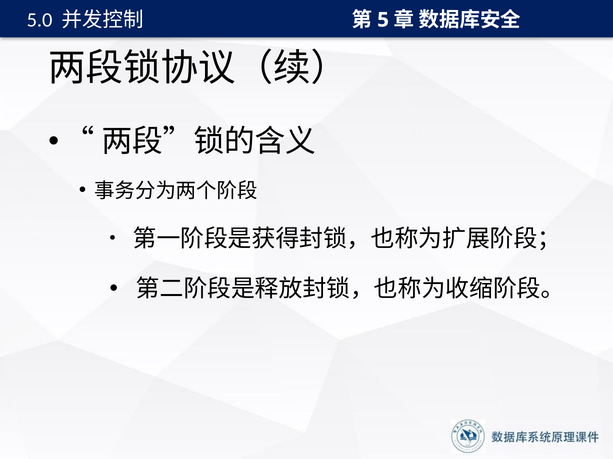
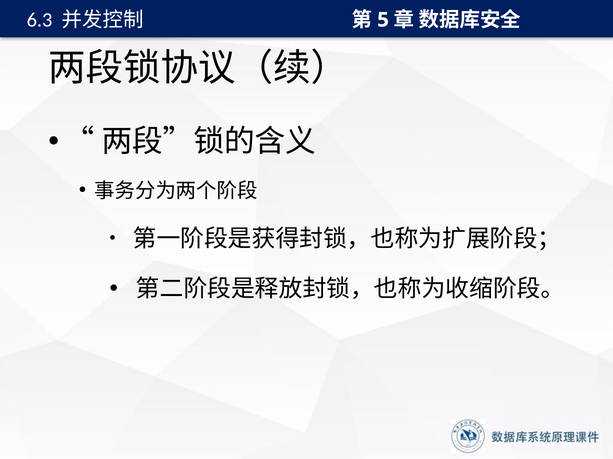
5.0: 5.0 -> 6.3
